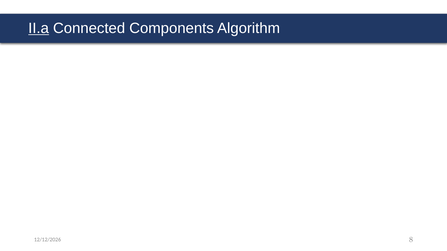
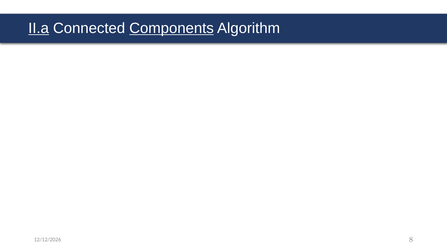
Components underline: none -> present
